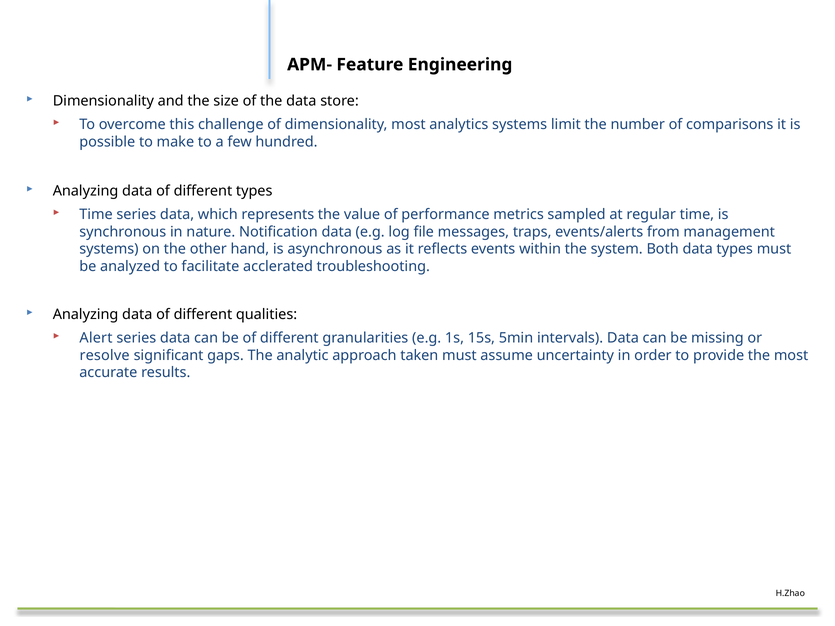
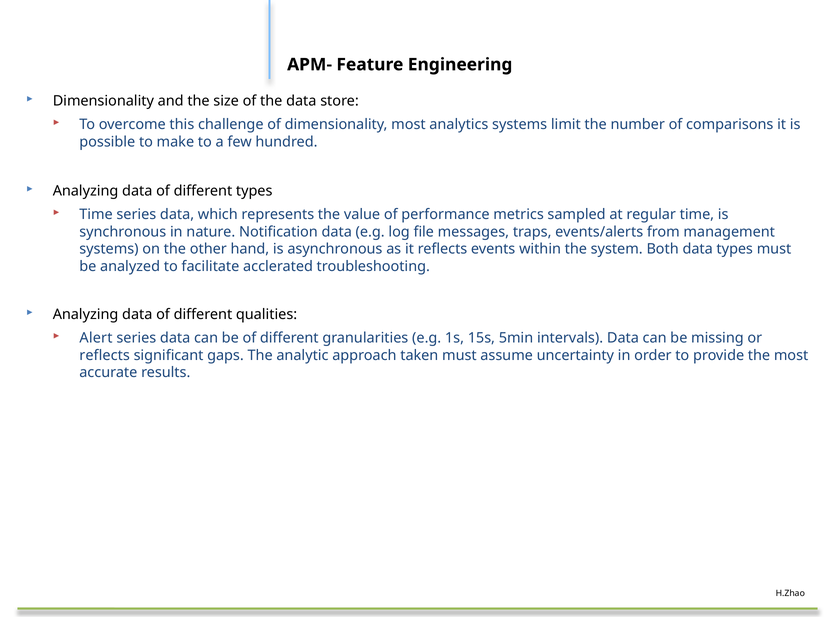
resolve at (105, 356): resolve -> reflects
